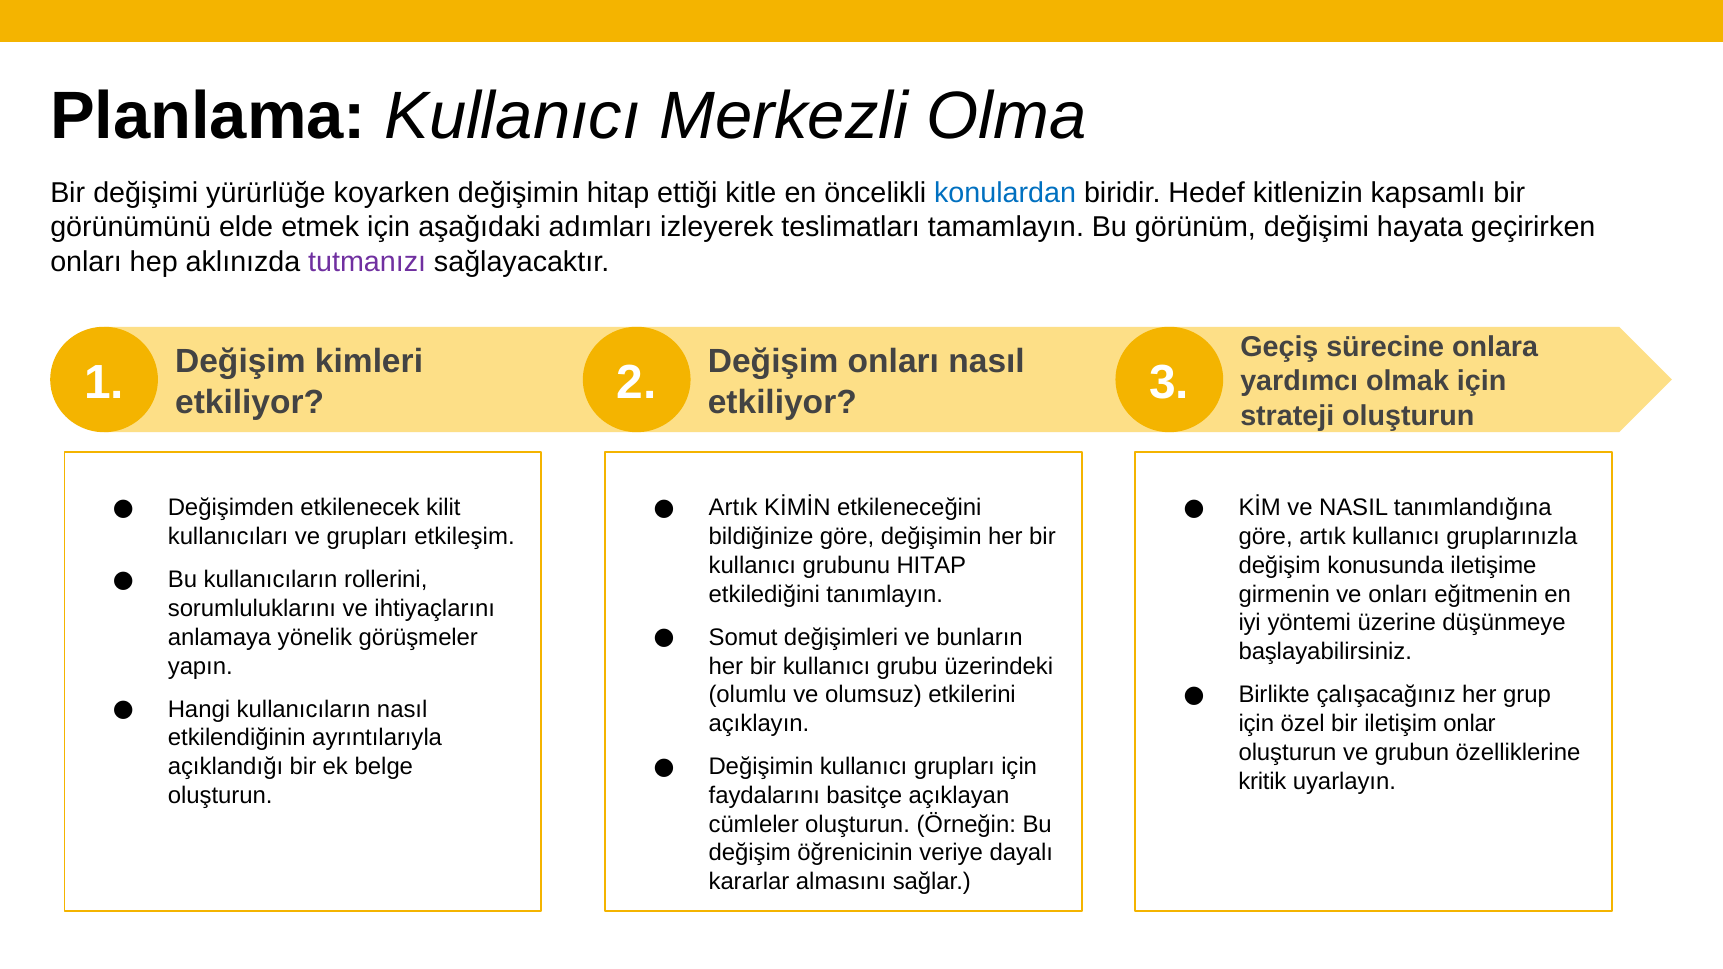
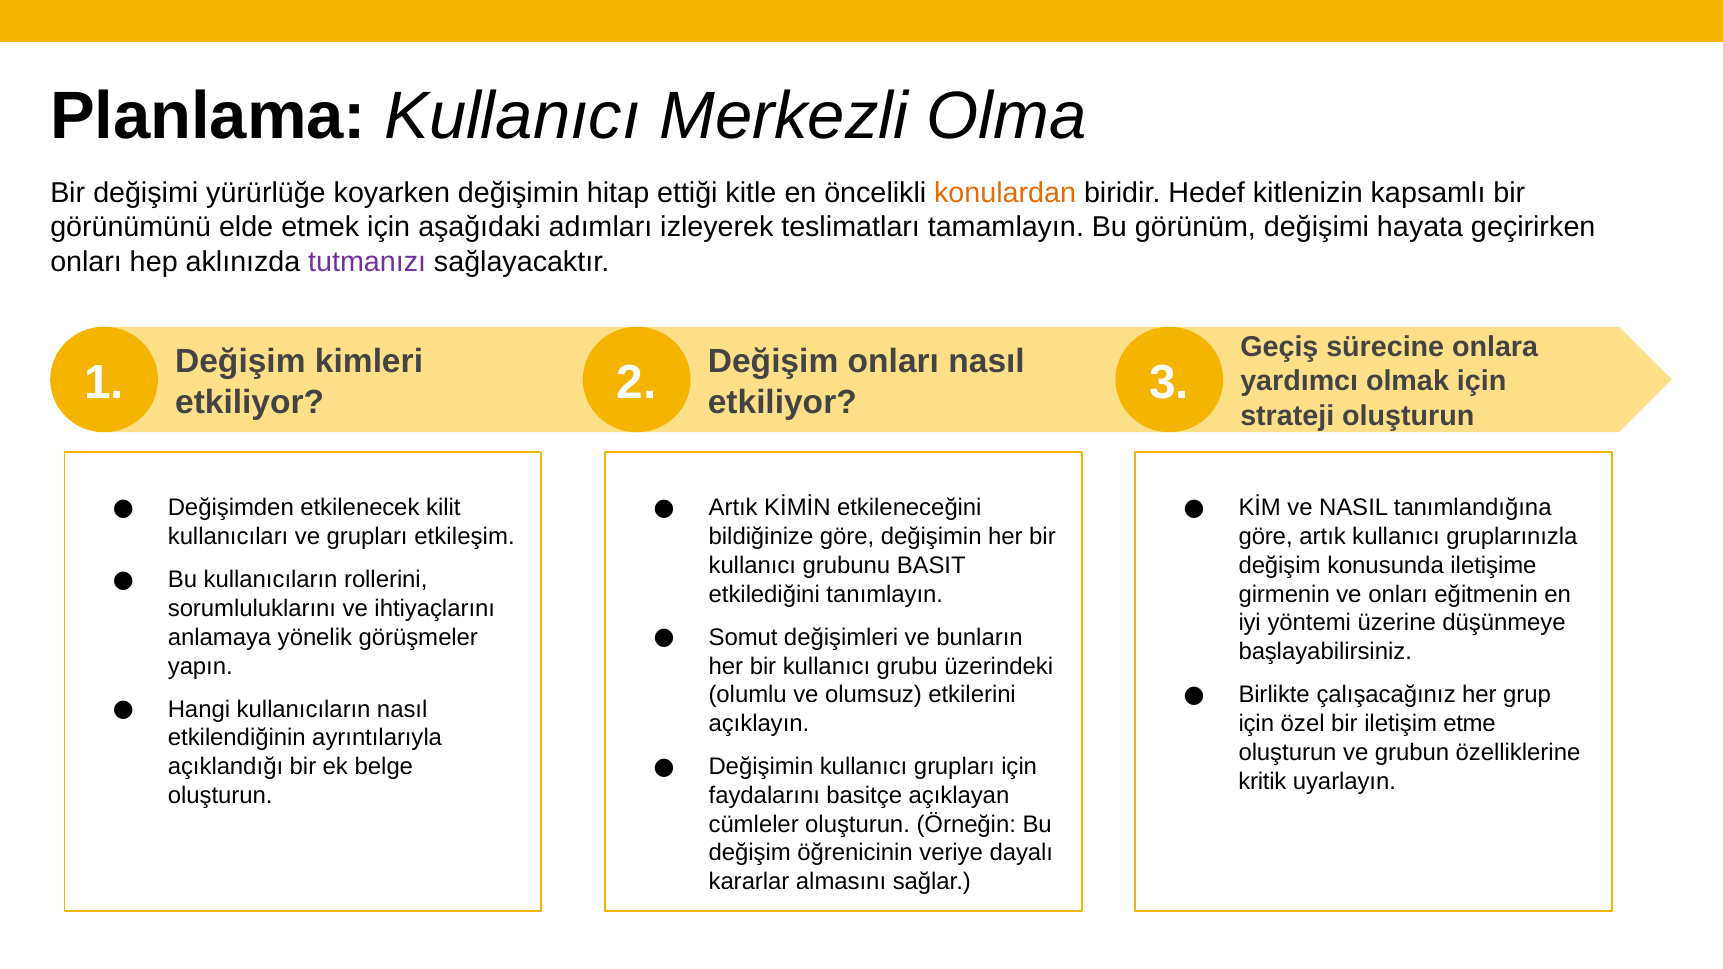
konulardan colour: blue -> orange
grubunu HITAP: HITAP -> BASIT
onlar: onlar -> etme
